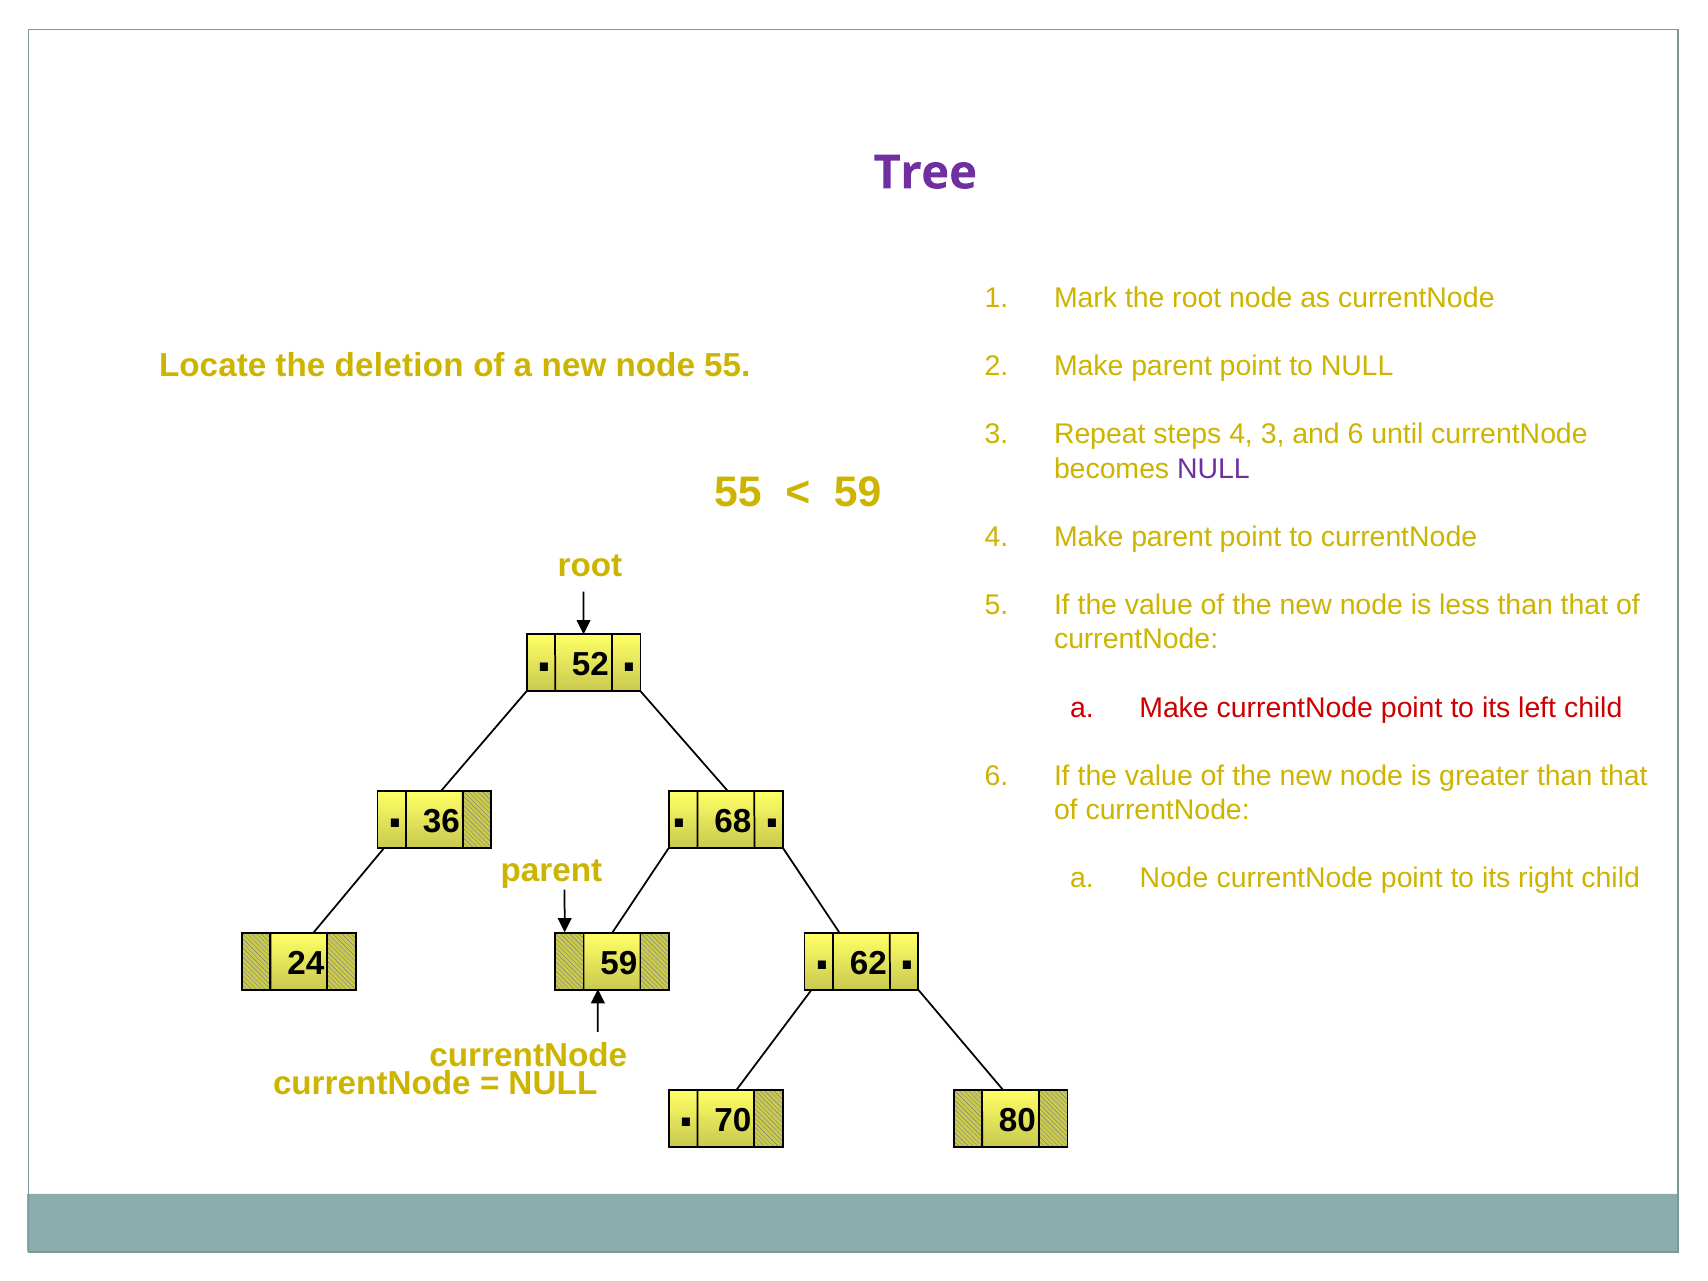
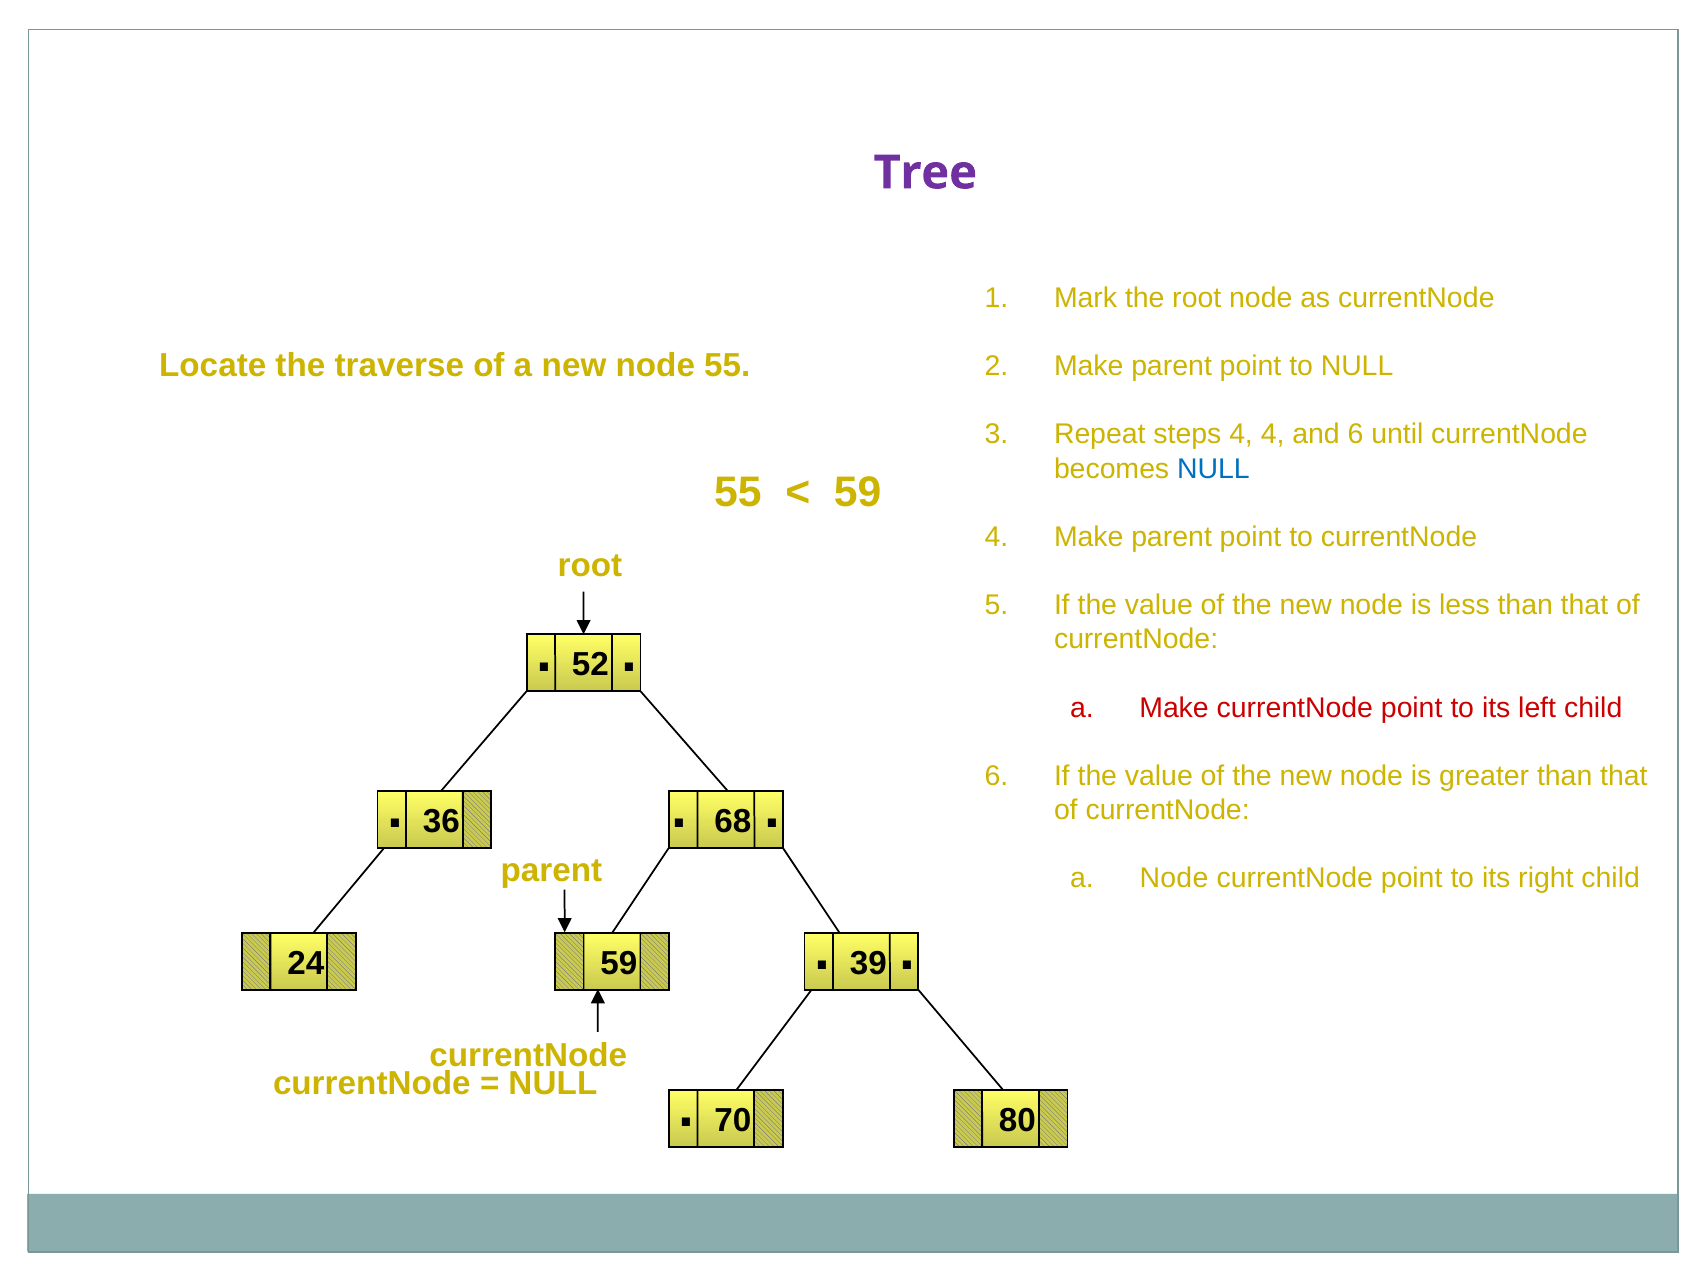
deletion: deletion -> traverse
4 3: 3 -> 4
NULL at (1213, 469) colour: purple -> blue
62: 62 -> 39
